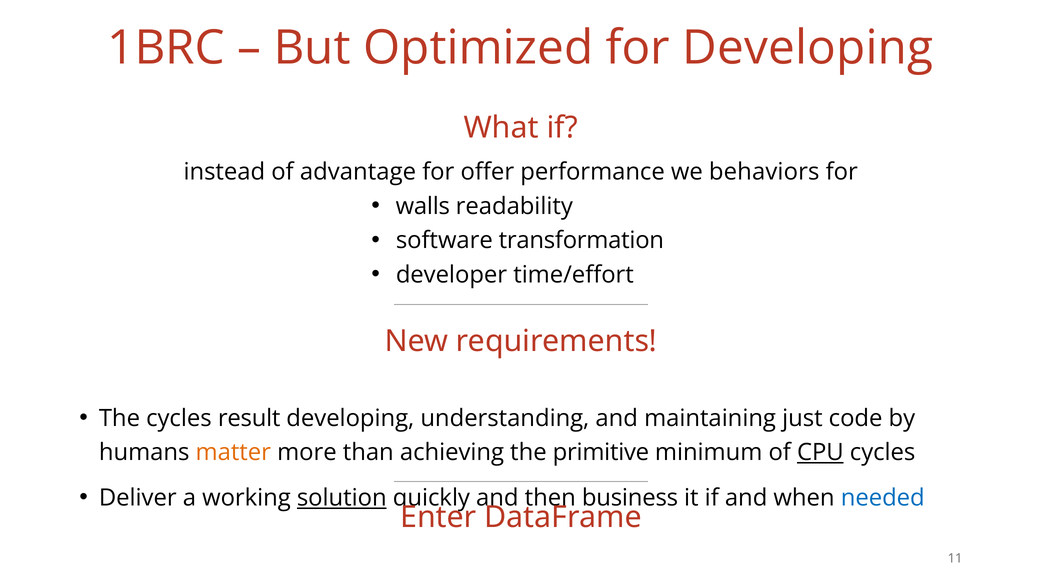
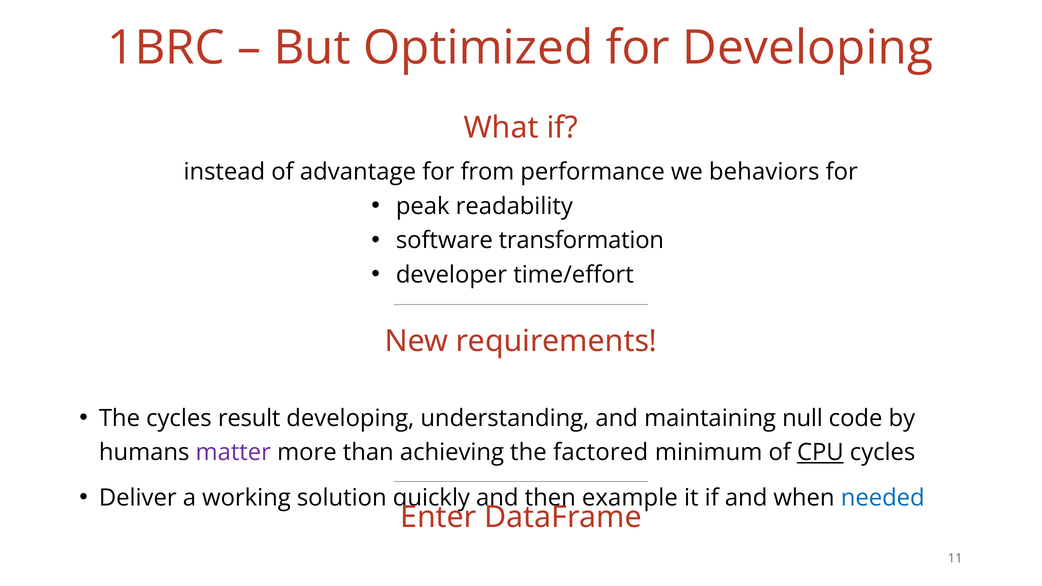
offer: offer -> from
walls: walls -> peak
just: just -> null
matter colour: orange -> purple
primitive: primitive -> factored
solution underline: present -> none
business: business -> example
